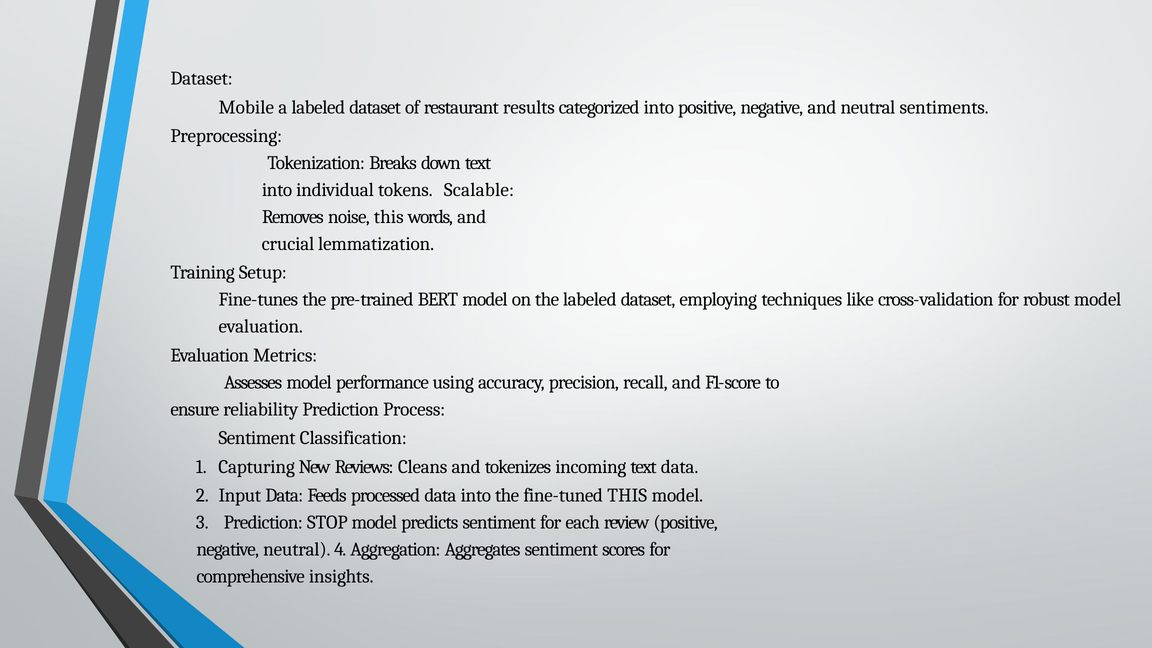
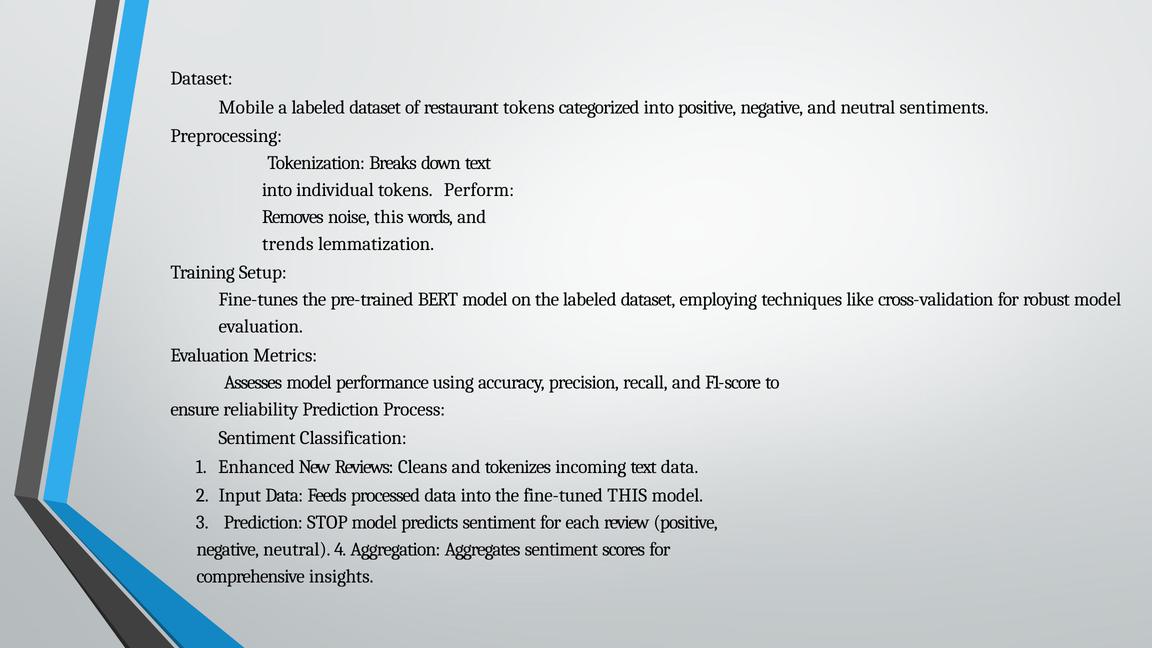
restaurant results: results -> tokens
Scalable: Scalable -> Perform
crucial: crucial -> trends
Capturing: Capturing -> Enhanced
